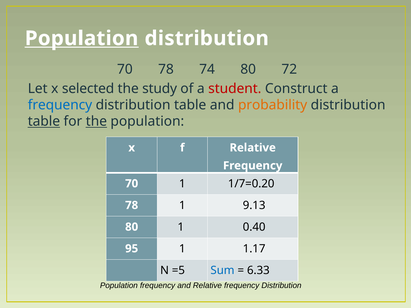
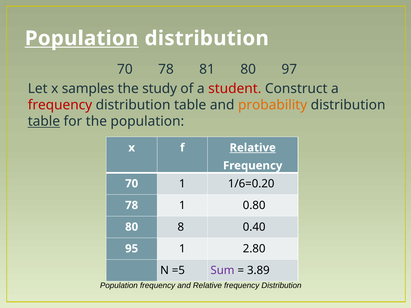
74: 74 -> 81
72: 72 -> 97
selected: selected -> samples
frequency at (60, 105) colour: blue -> red
the at (96, 122) underline: present -> none
Relative at (253, 148) underline: none -> present
1/7=0.20: 1/7=0.20 -> 1/6=0.20
9.13: 9.13 -> 0.80
80 1: 1 -> 8
1.17: 1.17 -> 2.80
Sum colour: blue -> purple
6.33: 6.33 -> 3.89
